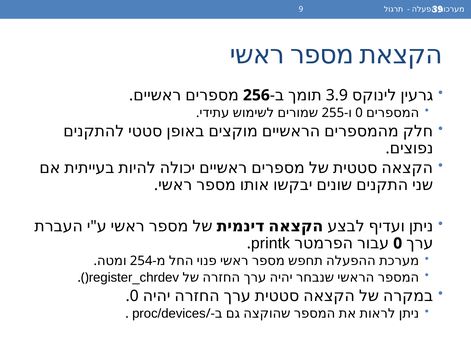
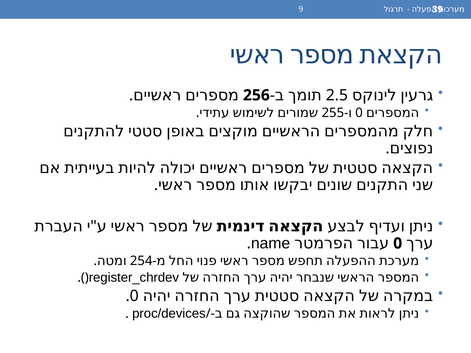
3.9: 3.9 -> 2.5
printk: printk -> name
